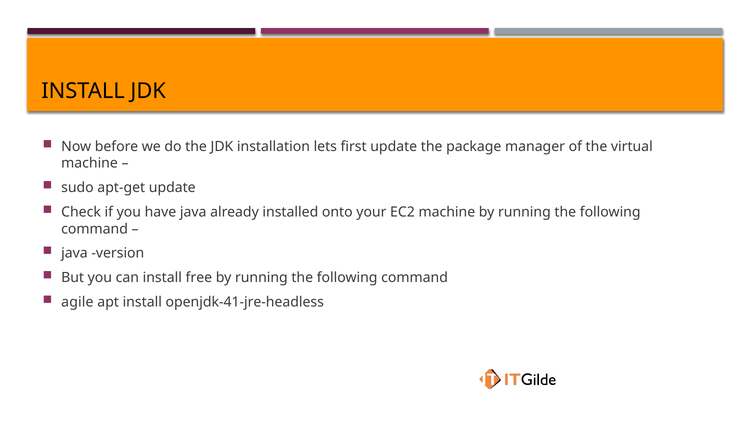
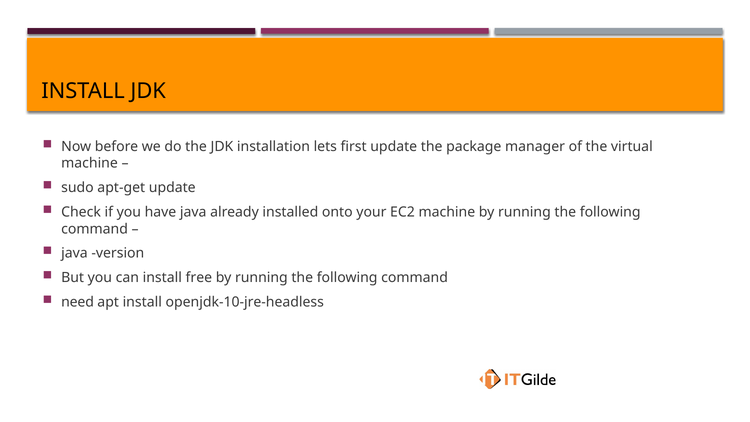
agile: agile -> need
openjdk-41-jre-headless: openjdk-41-jre-headless -> openjdk-10-jre-headless
